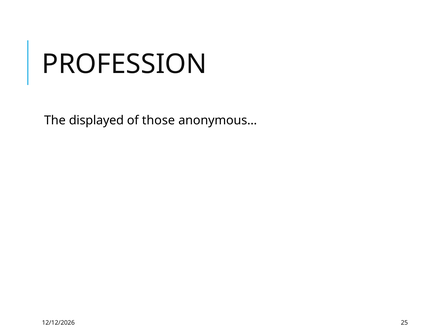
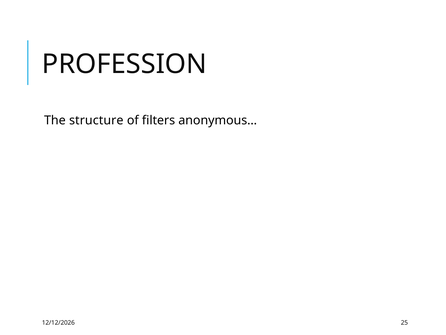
displayed: displayed -> structure
those: those -> filters
